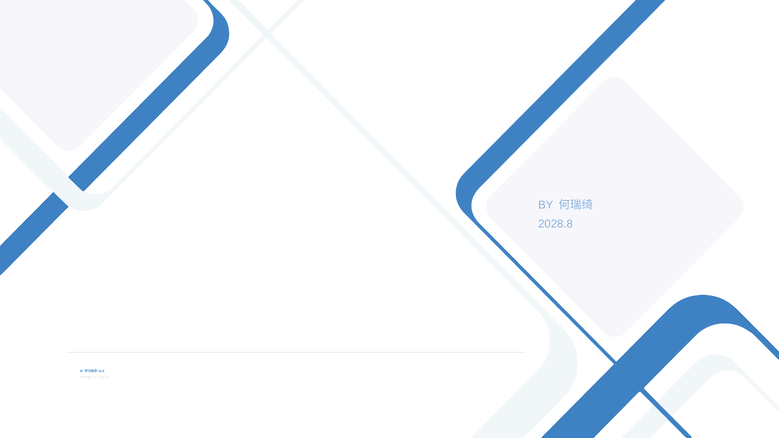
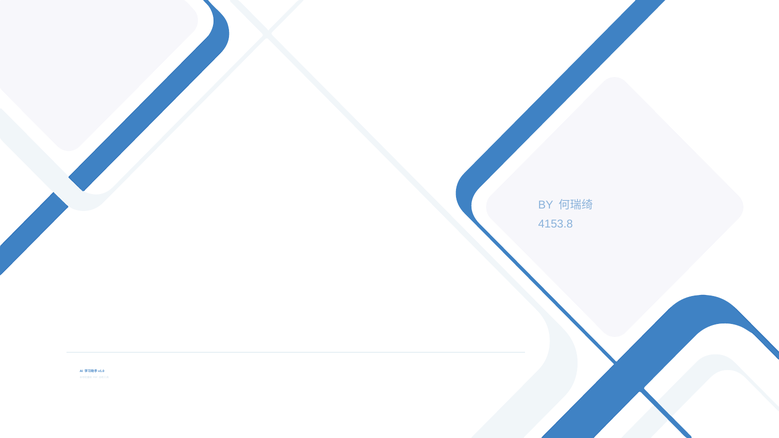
2028.8: 2028.8 -> 4153.8
